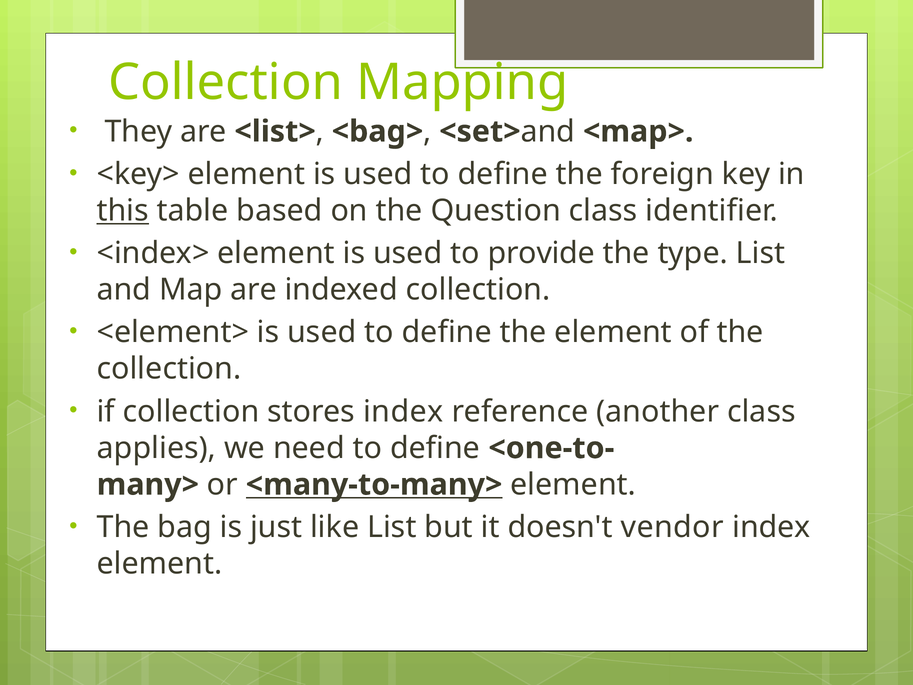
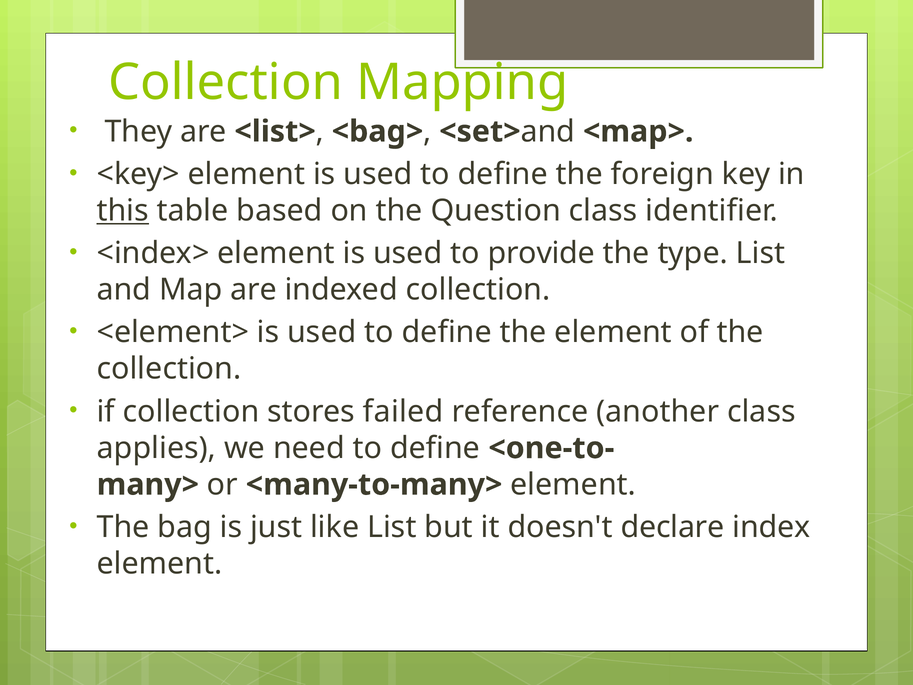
stores index: index -> failed
<many-to-many> underline: present -> none
vendor: vendor -> declare
